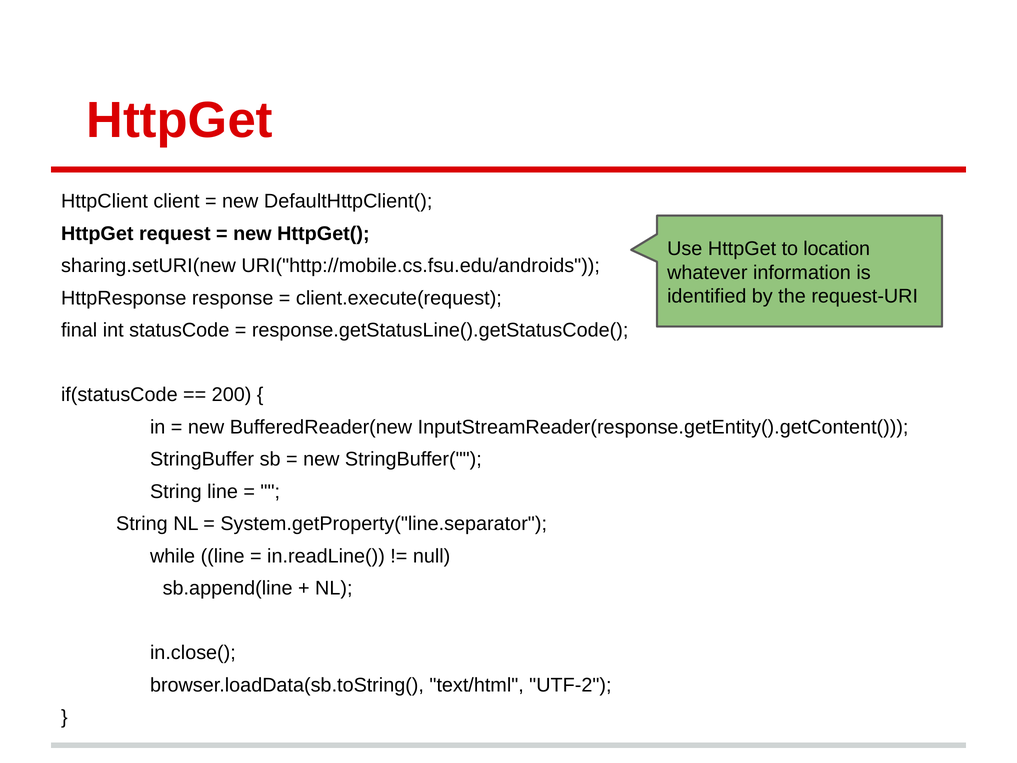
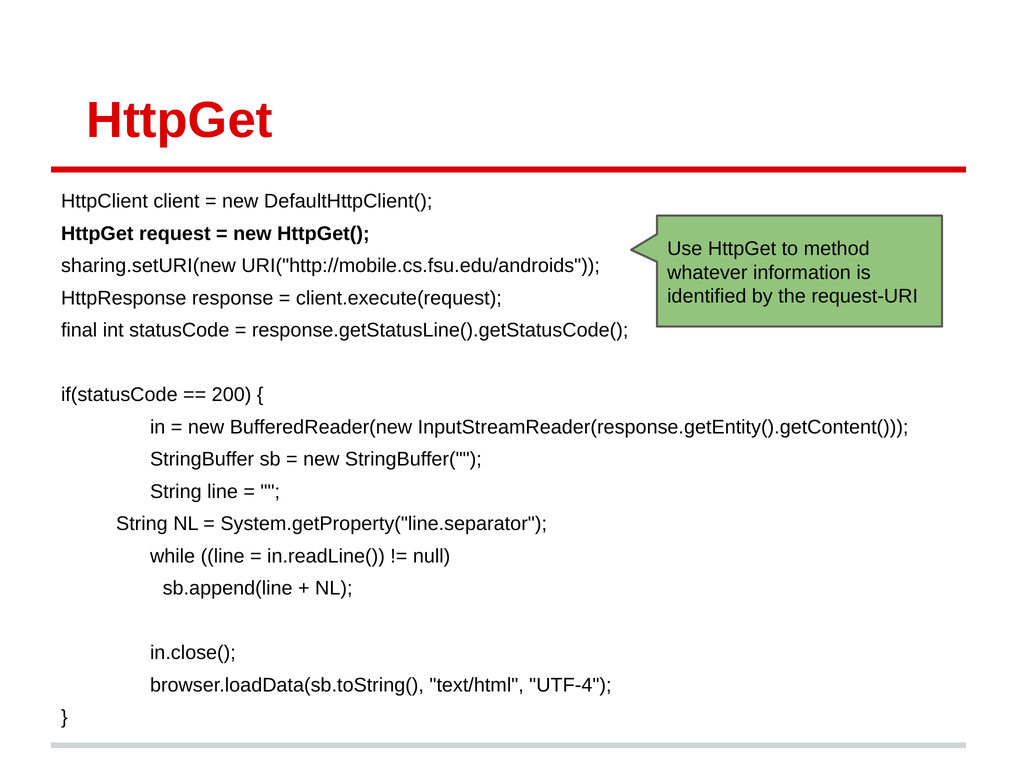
location: location -> method
UTF-2: UTF-2 -> UTF-4
